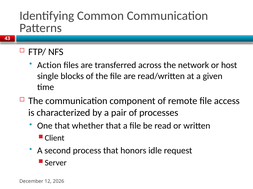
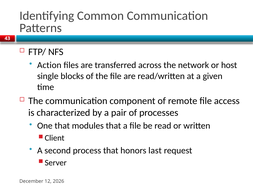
whether: whether -> modules
idle: idle -> last
